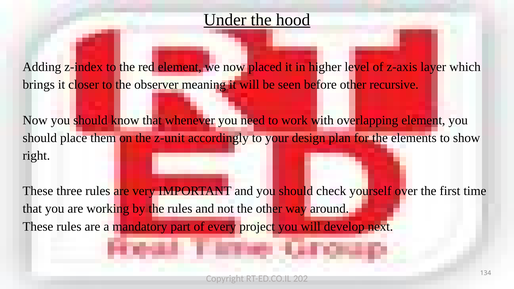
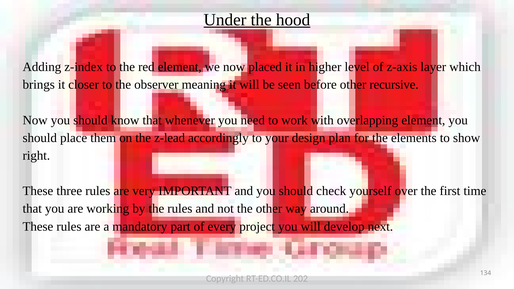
z-unit: z-unit -> z-lead
